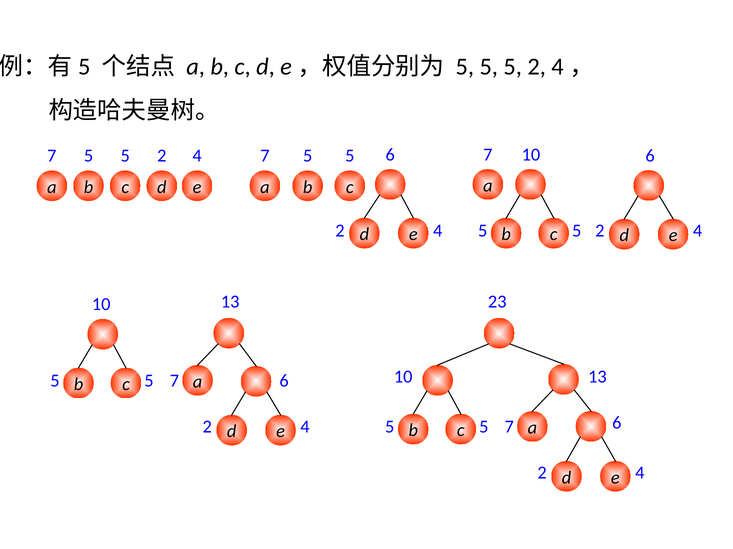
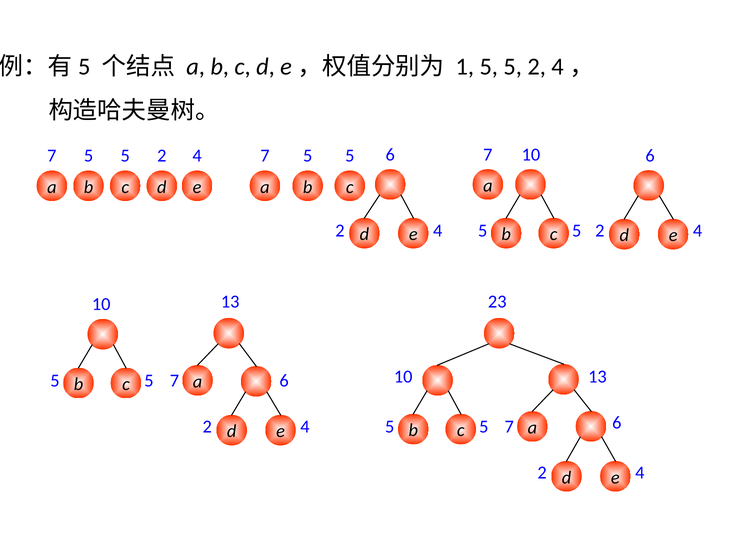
5 at (465, 67): 5 -> 1
